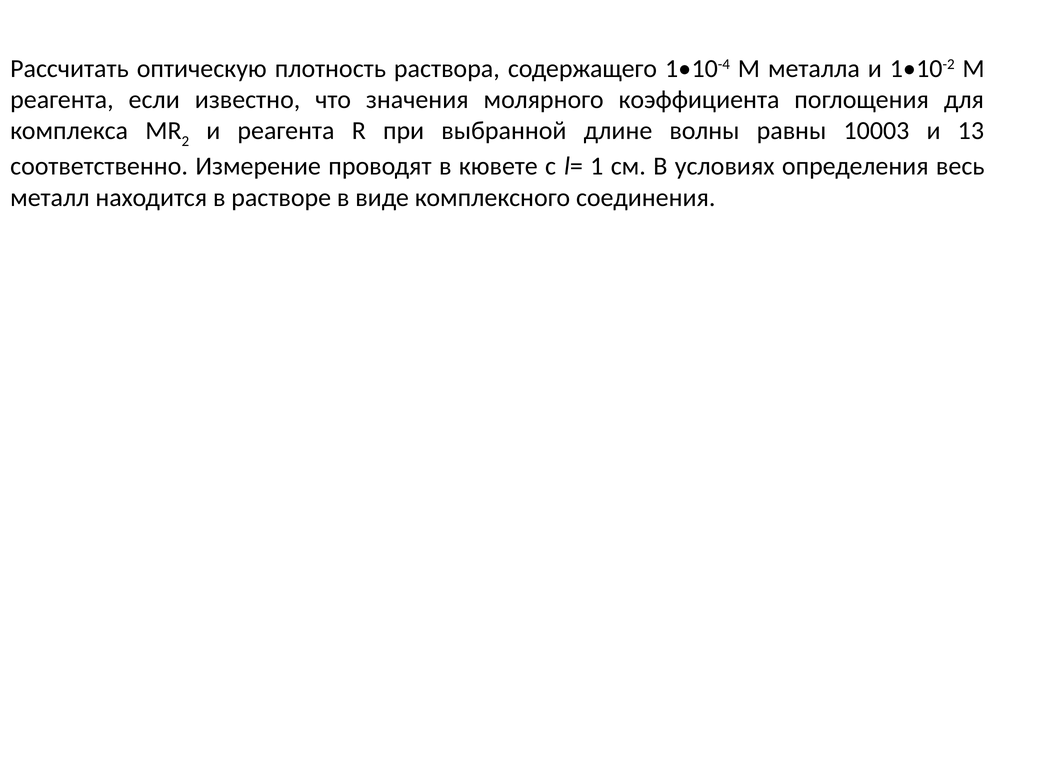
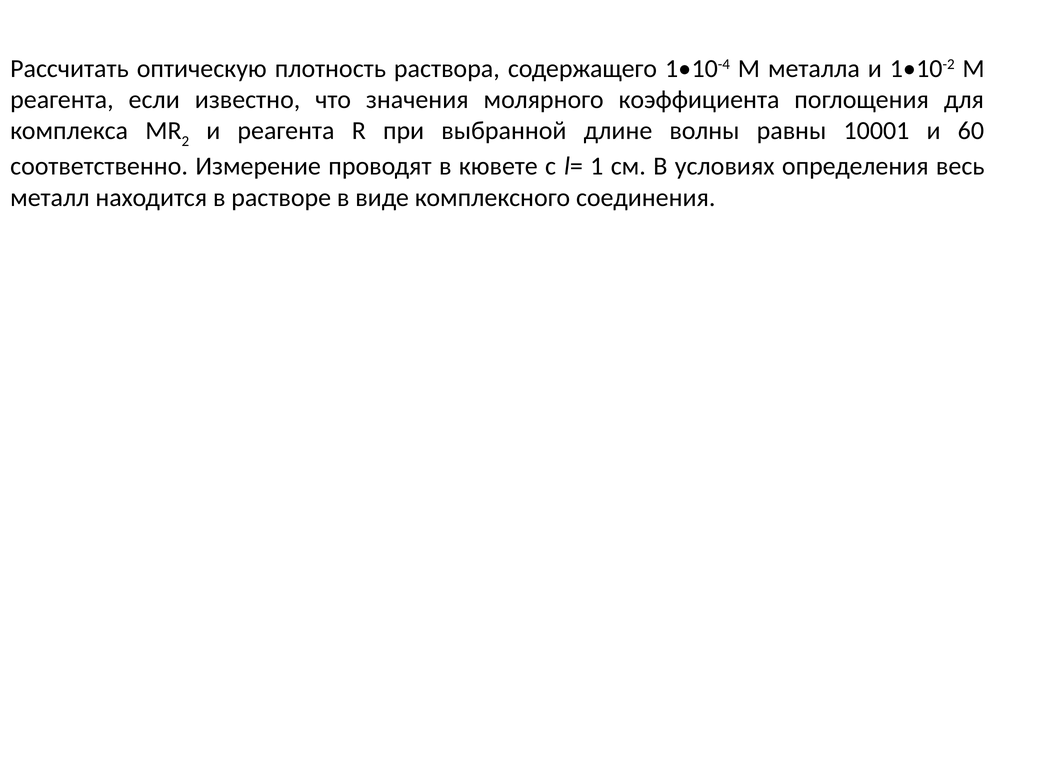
10003: 10003 -> 10001
13: 13 -> 60
